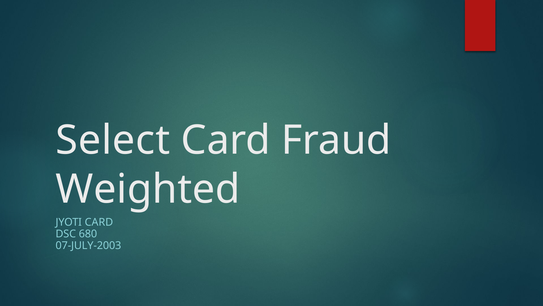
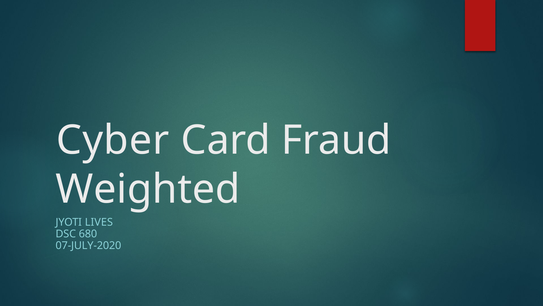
Select: Select -> Cyber
JYOTI CARD: CARD -> LIVES
07-JULY-2003: 07-JULY-2003 -> 07-JULY-2020
